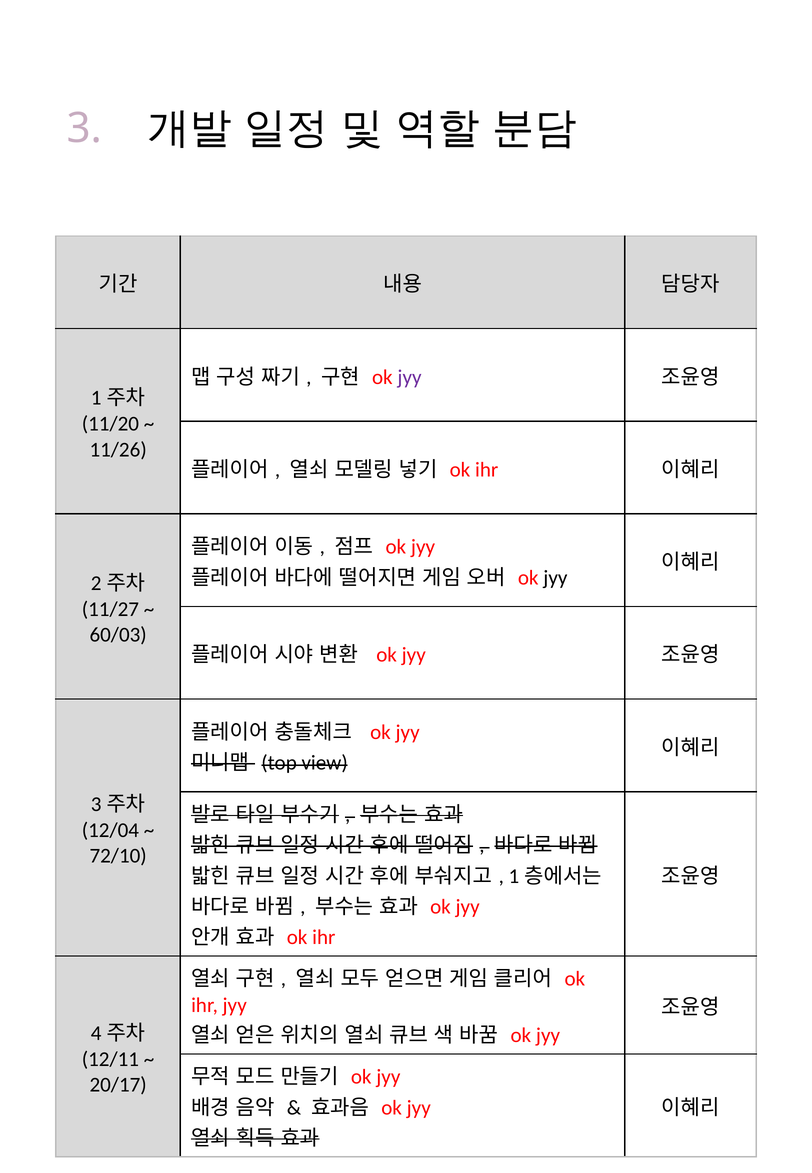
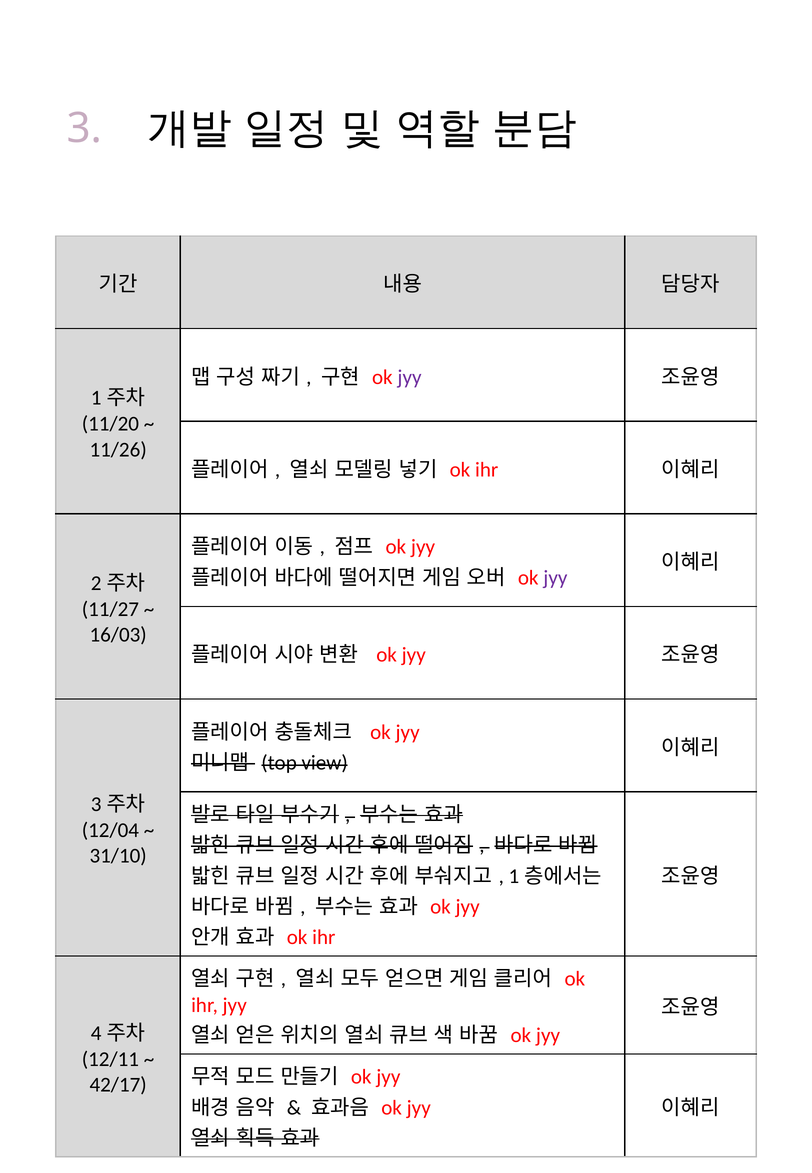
jyy at (555, 578) colour: black -> purple
60/03: 60/03 -> 16/03
72/10: 72/10 -> 31/10
20/17: 20/17 -> 42/17
